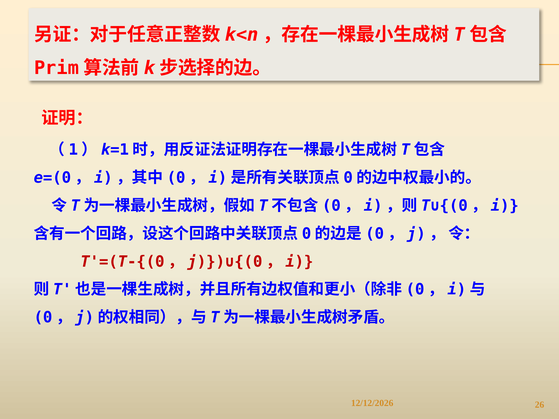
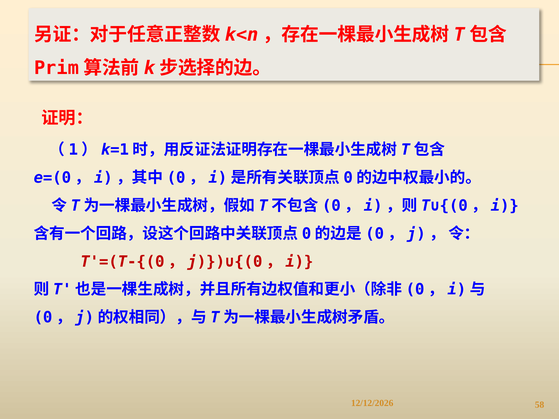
26: 26 -> 58
